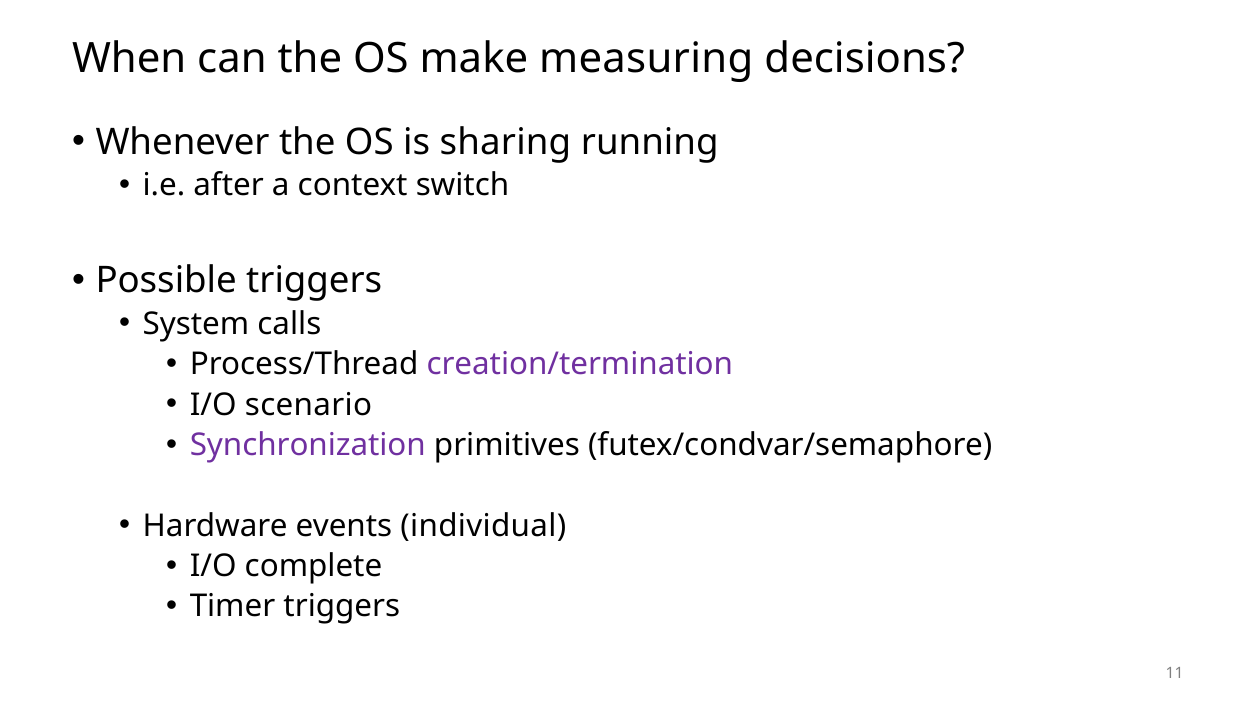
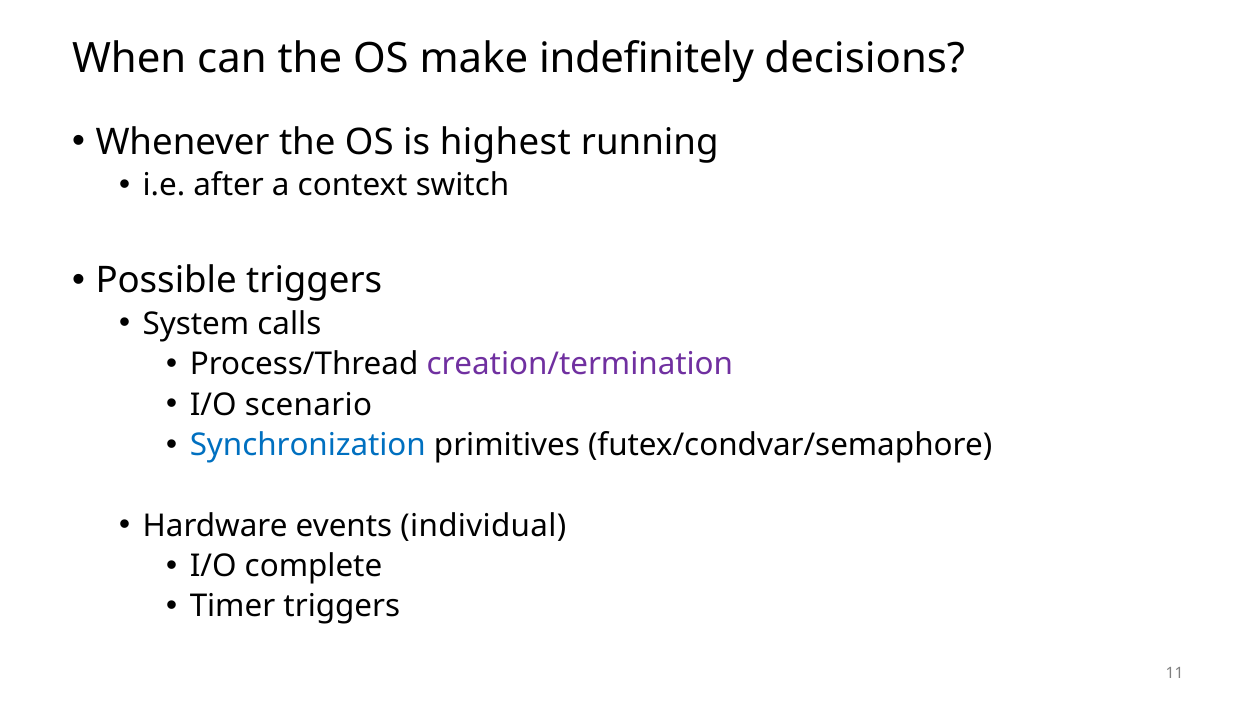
measuring: measuring -> indefinitely
sharing: sharing -> highest
Synchronization colour: purple -> blue
